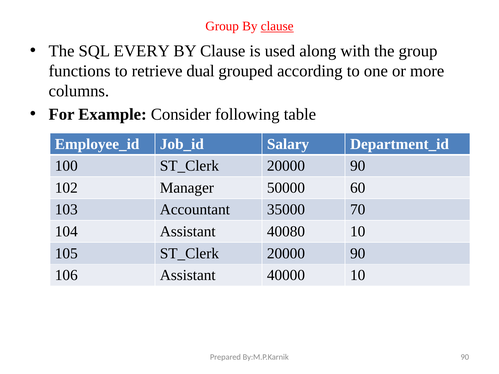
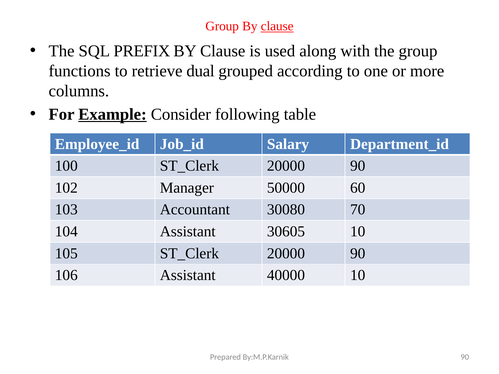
EVERY: EVERY -> PREFIX
Example underline: none -> present
35000: 35000 -> 30080
40080: 40080 -> 30605
